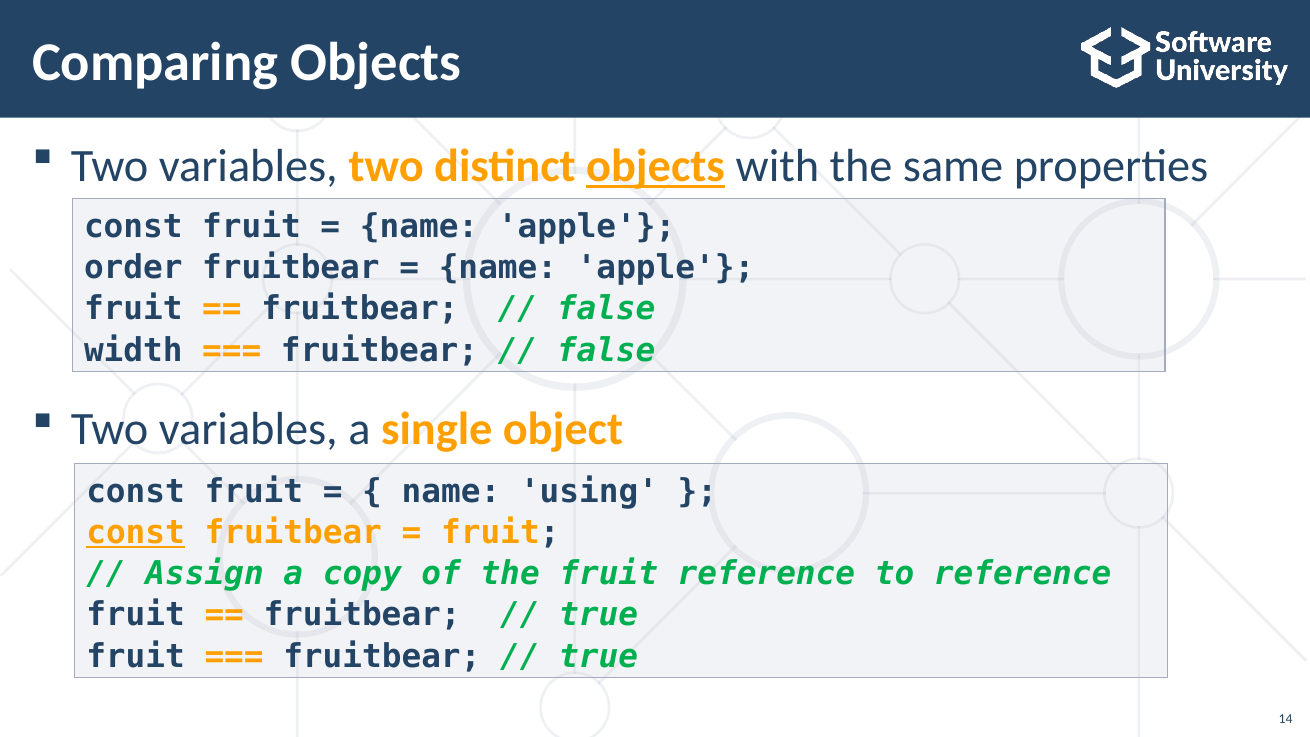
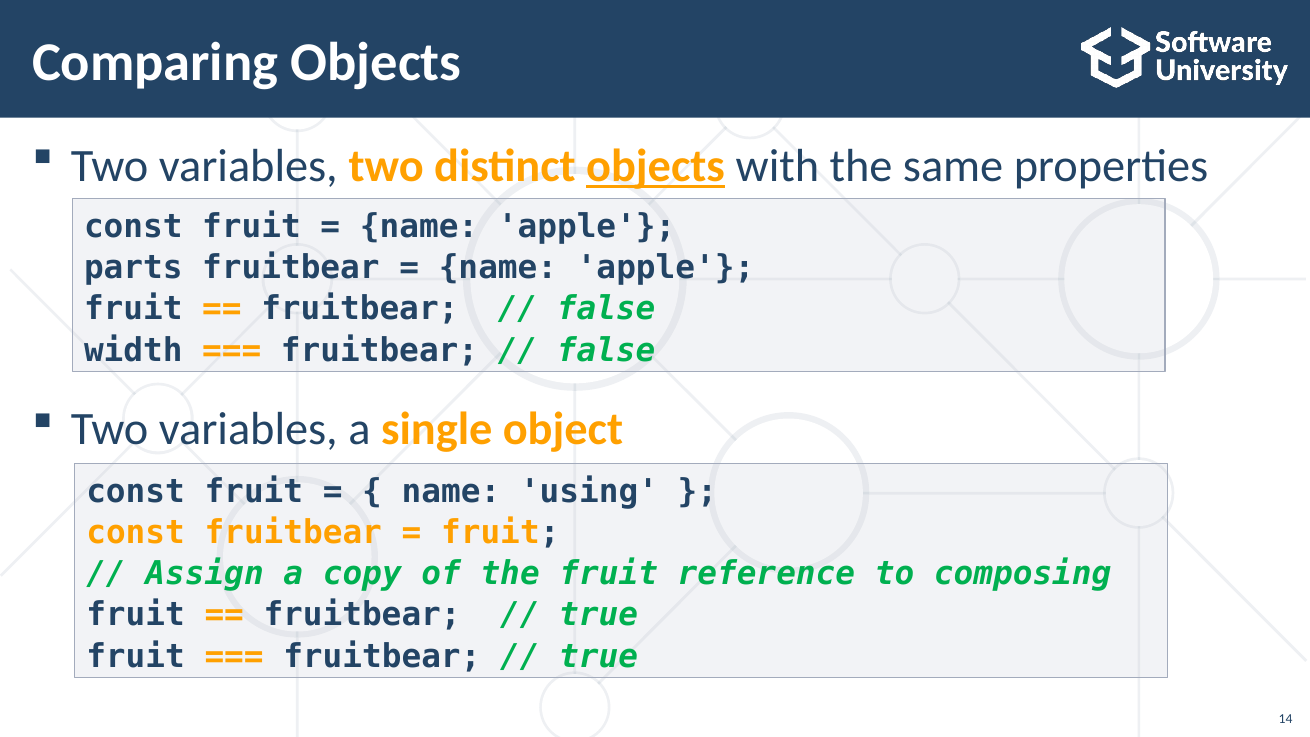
order: order -> parts
const at (136, 533) underline: present -> none
to reference: reference -> composing
